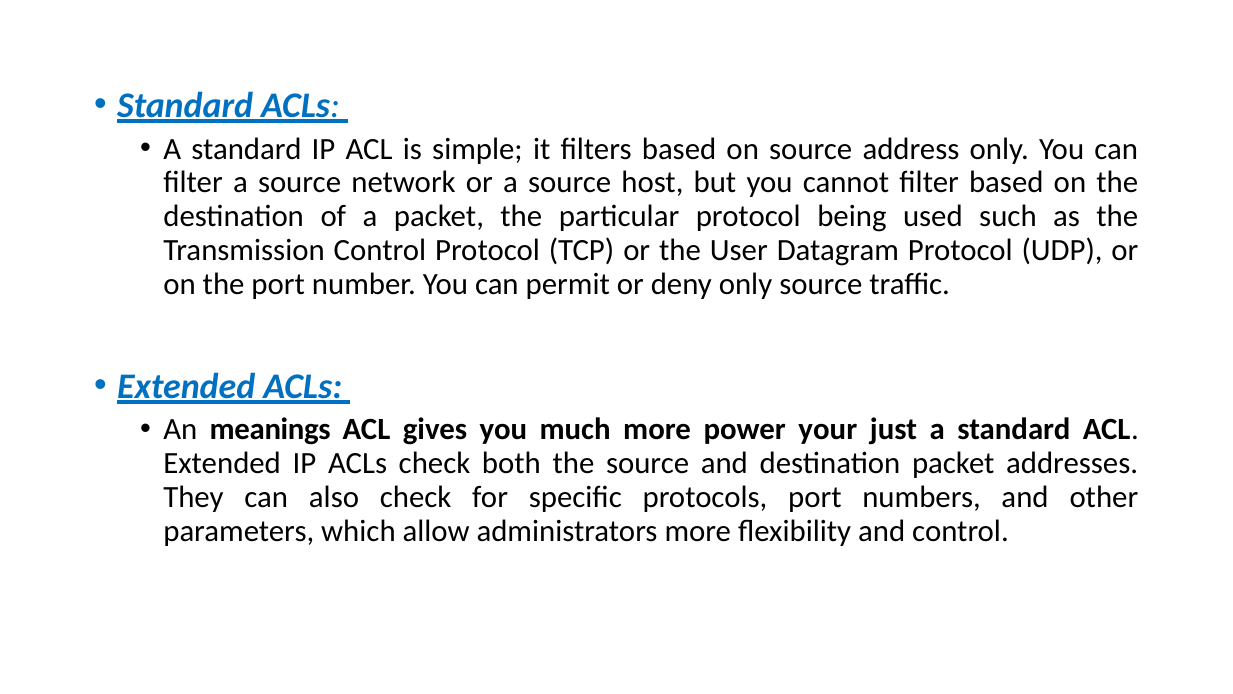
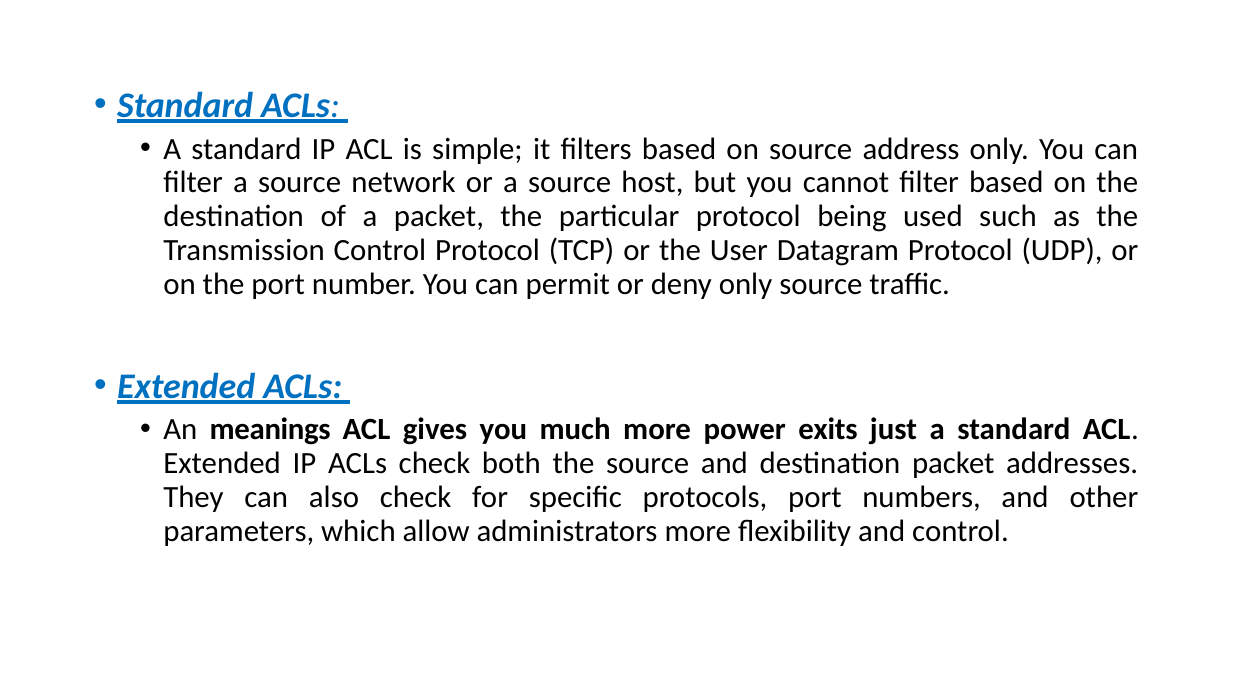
your: your -> exits
